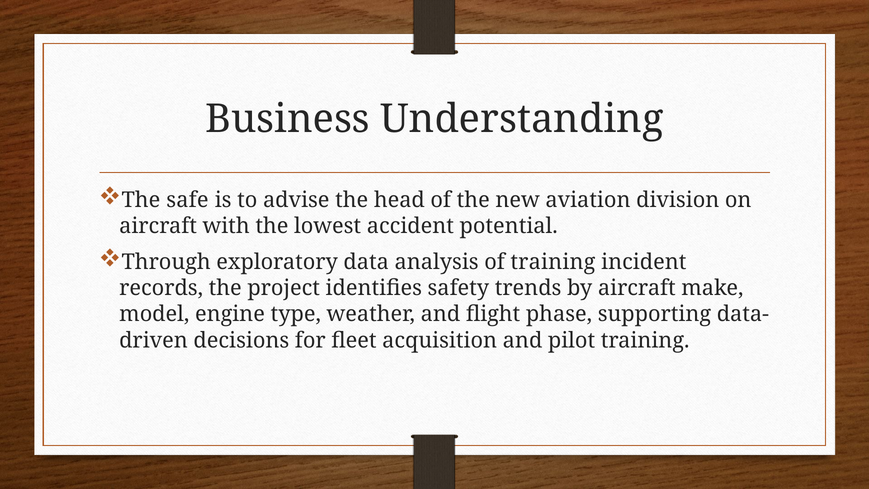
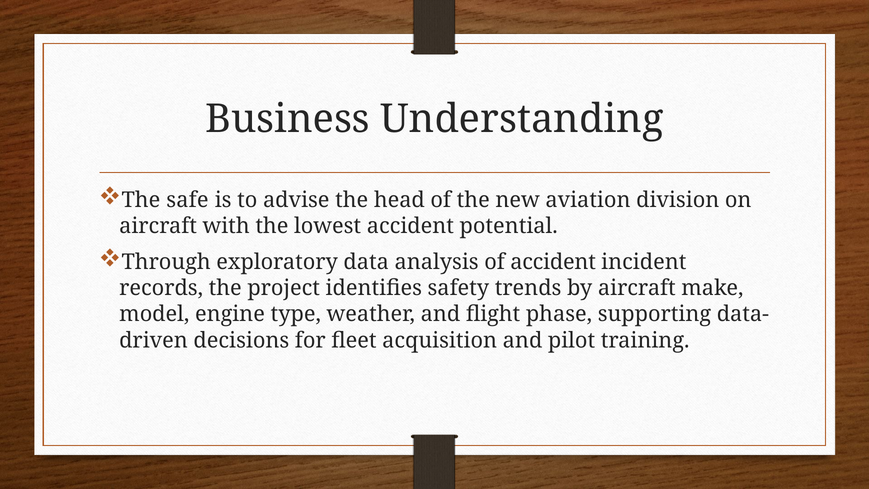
of training: training -> accident
